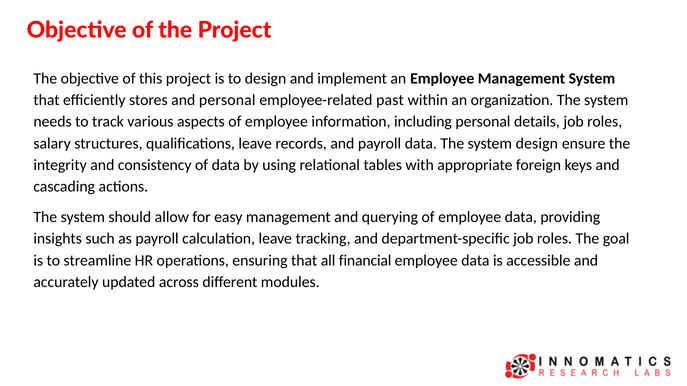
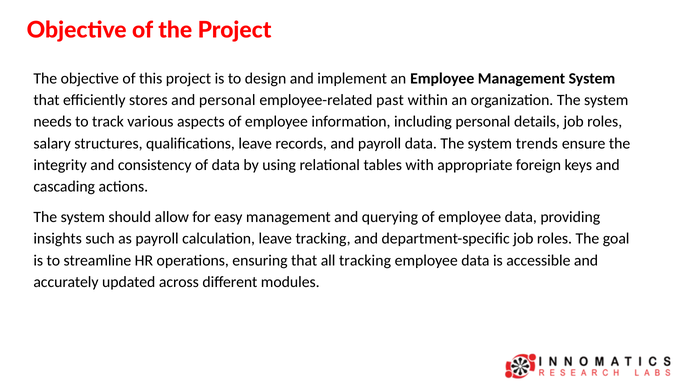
system design: design -> trends
all financial: financial -> tracking
